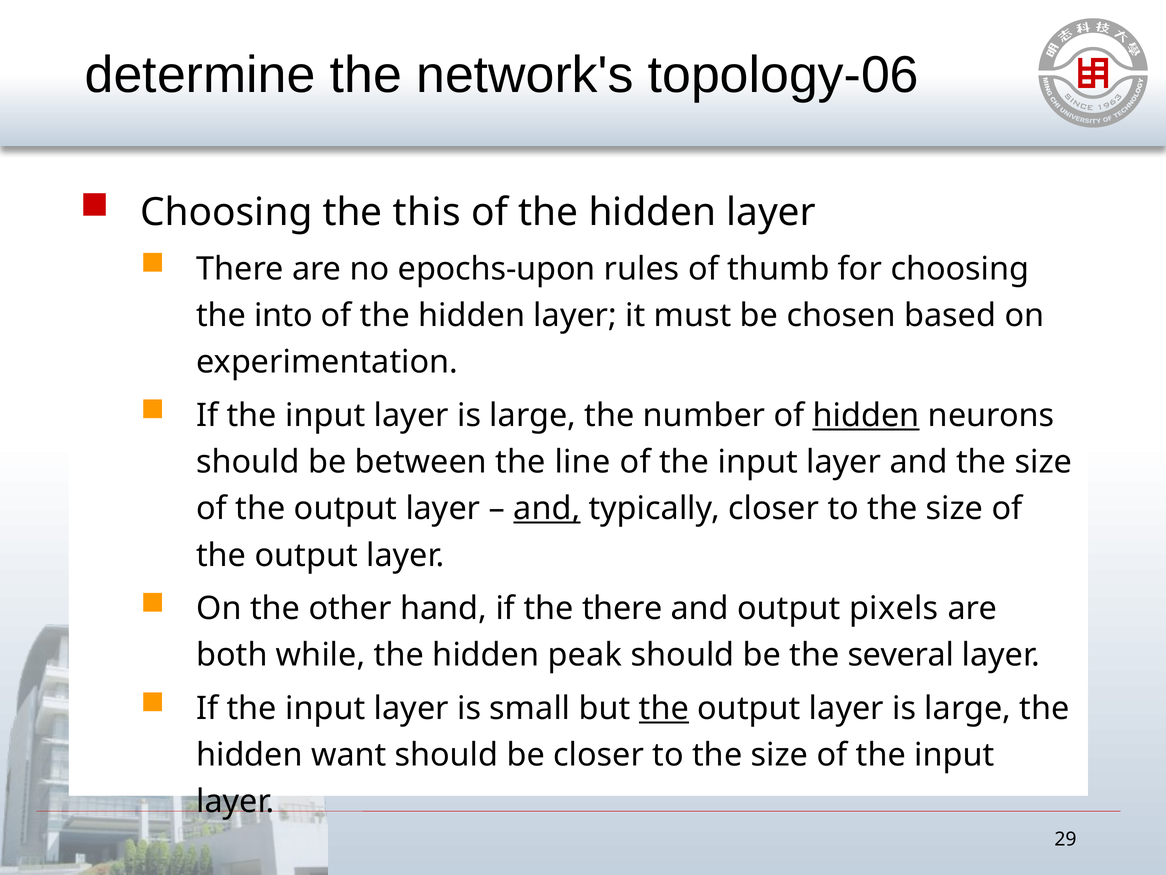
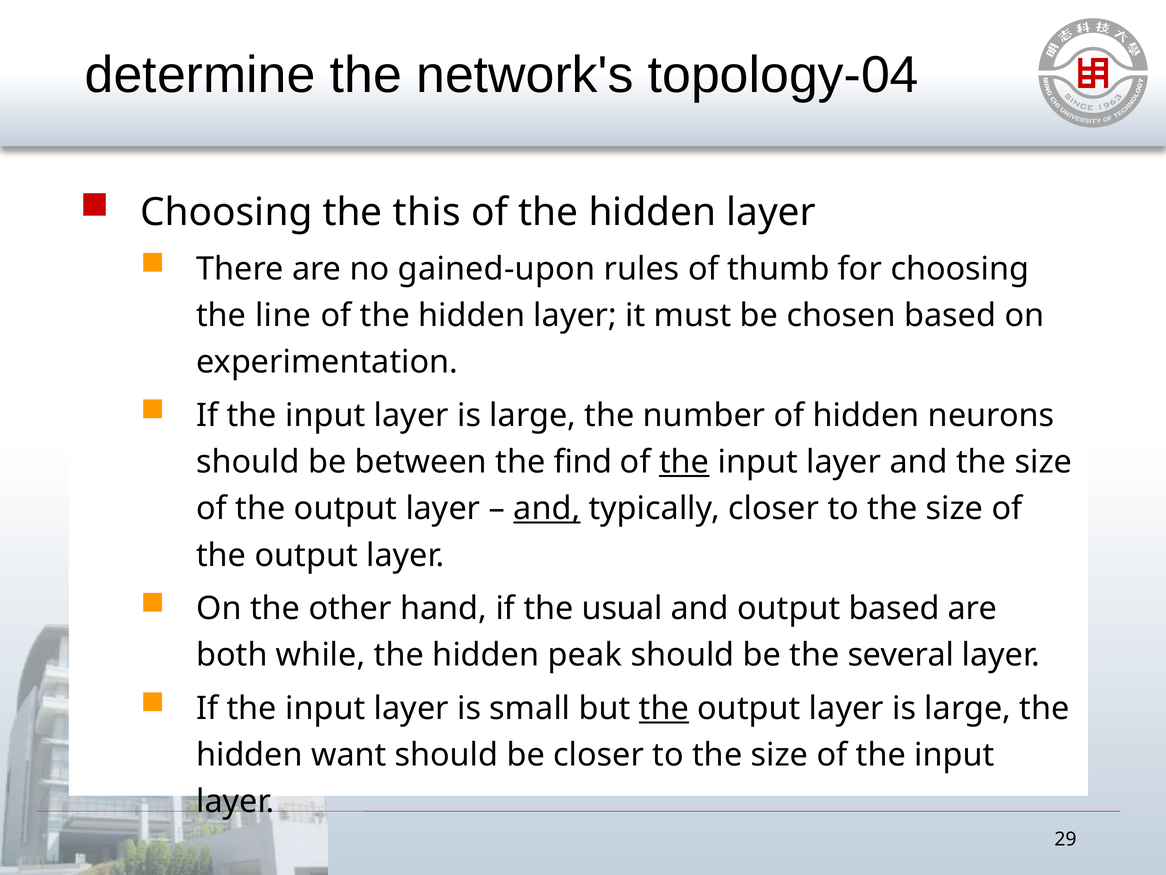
topology-06: topology-06 -> topology-04
epochs-upon: epochs-upon -> gained-upon
into: into -> line
hidden at (866, 415) underline: present -> none
line: line -> find
the at (684, 462) underline: none -> present
the there: there -> usual
output pixels: pixels -> based
